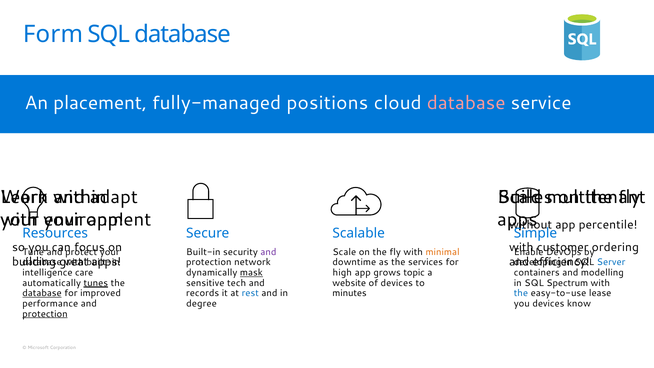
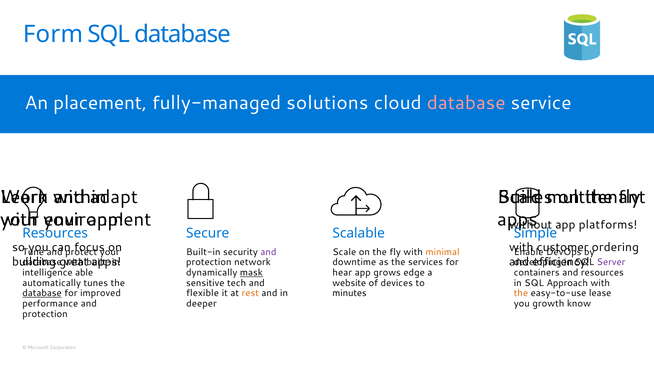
positions: positions -> solutions
percentile: percentile -> platforms
Server colour: blue -> purple
care: care -> able
high: high -> hear
topic: topic -> edge
and modelling: modelling -> resources
tunes underline: present -> none
Spectrum: Spectrum -> Approach
records: records -> flexible
rest colour: blue -> orange
the at (521, 293) colour: blue -> orange
degree: degree -> deeper
you devices: devices -> growth
protection at (45, 314) underline: present -> none
